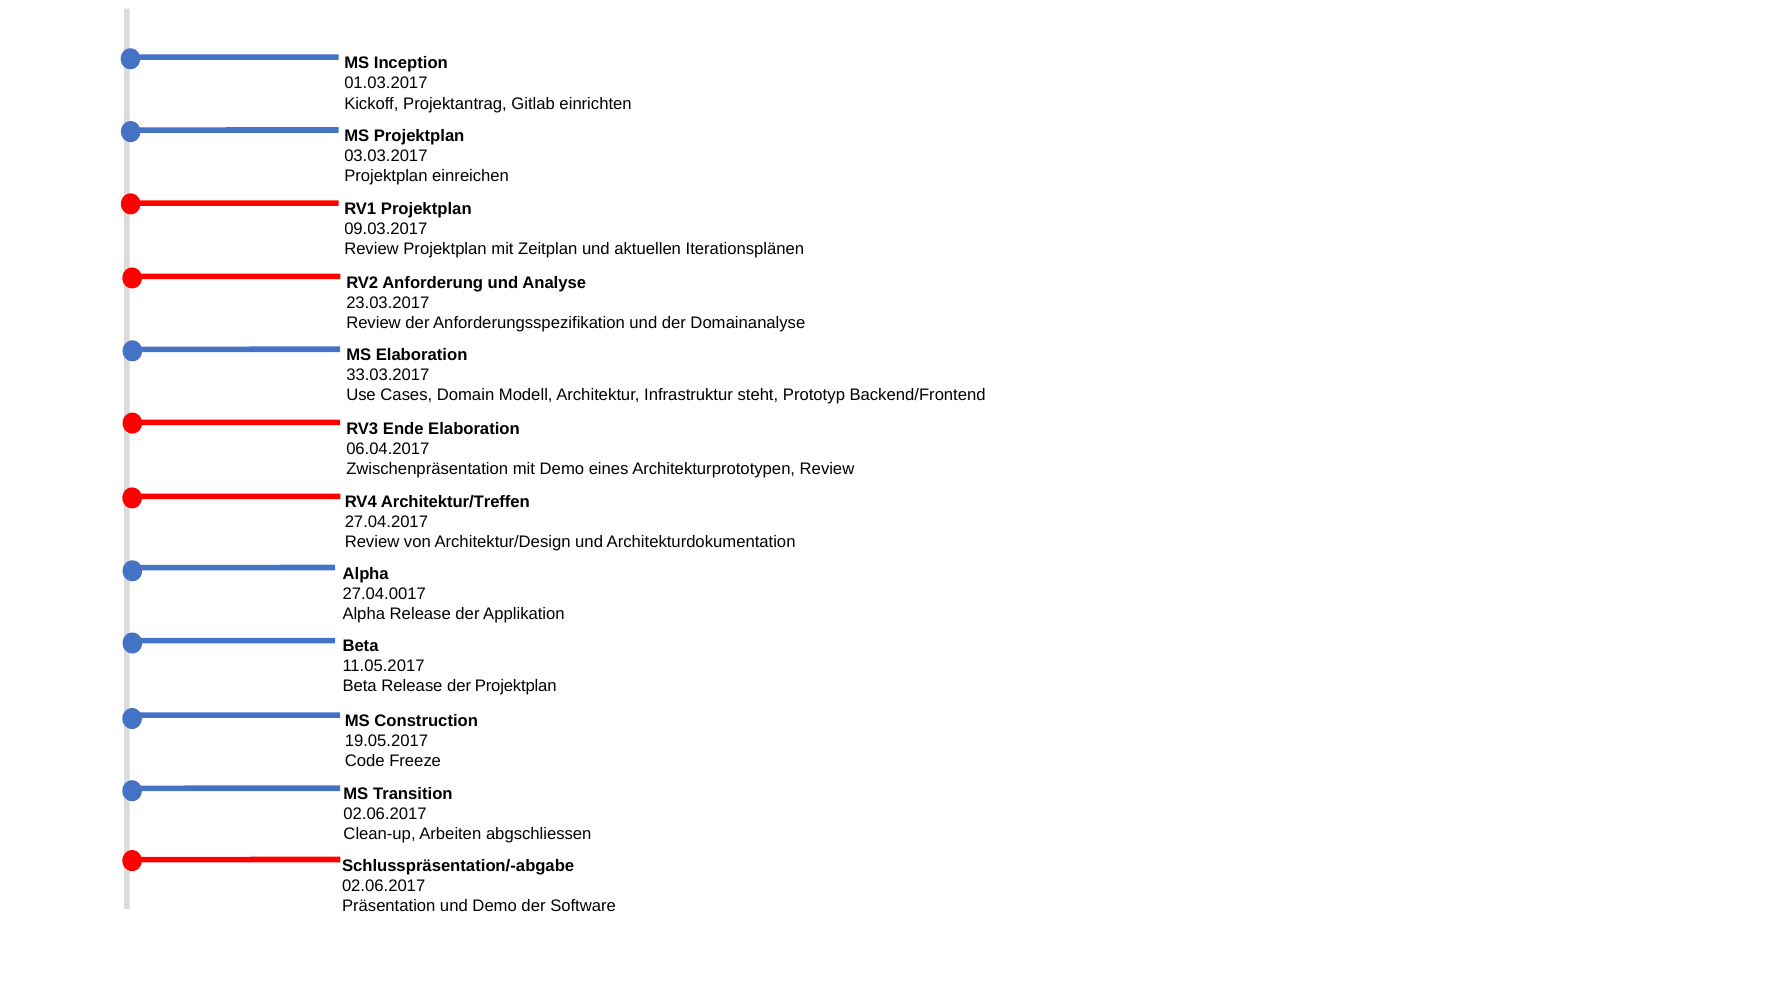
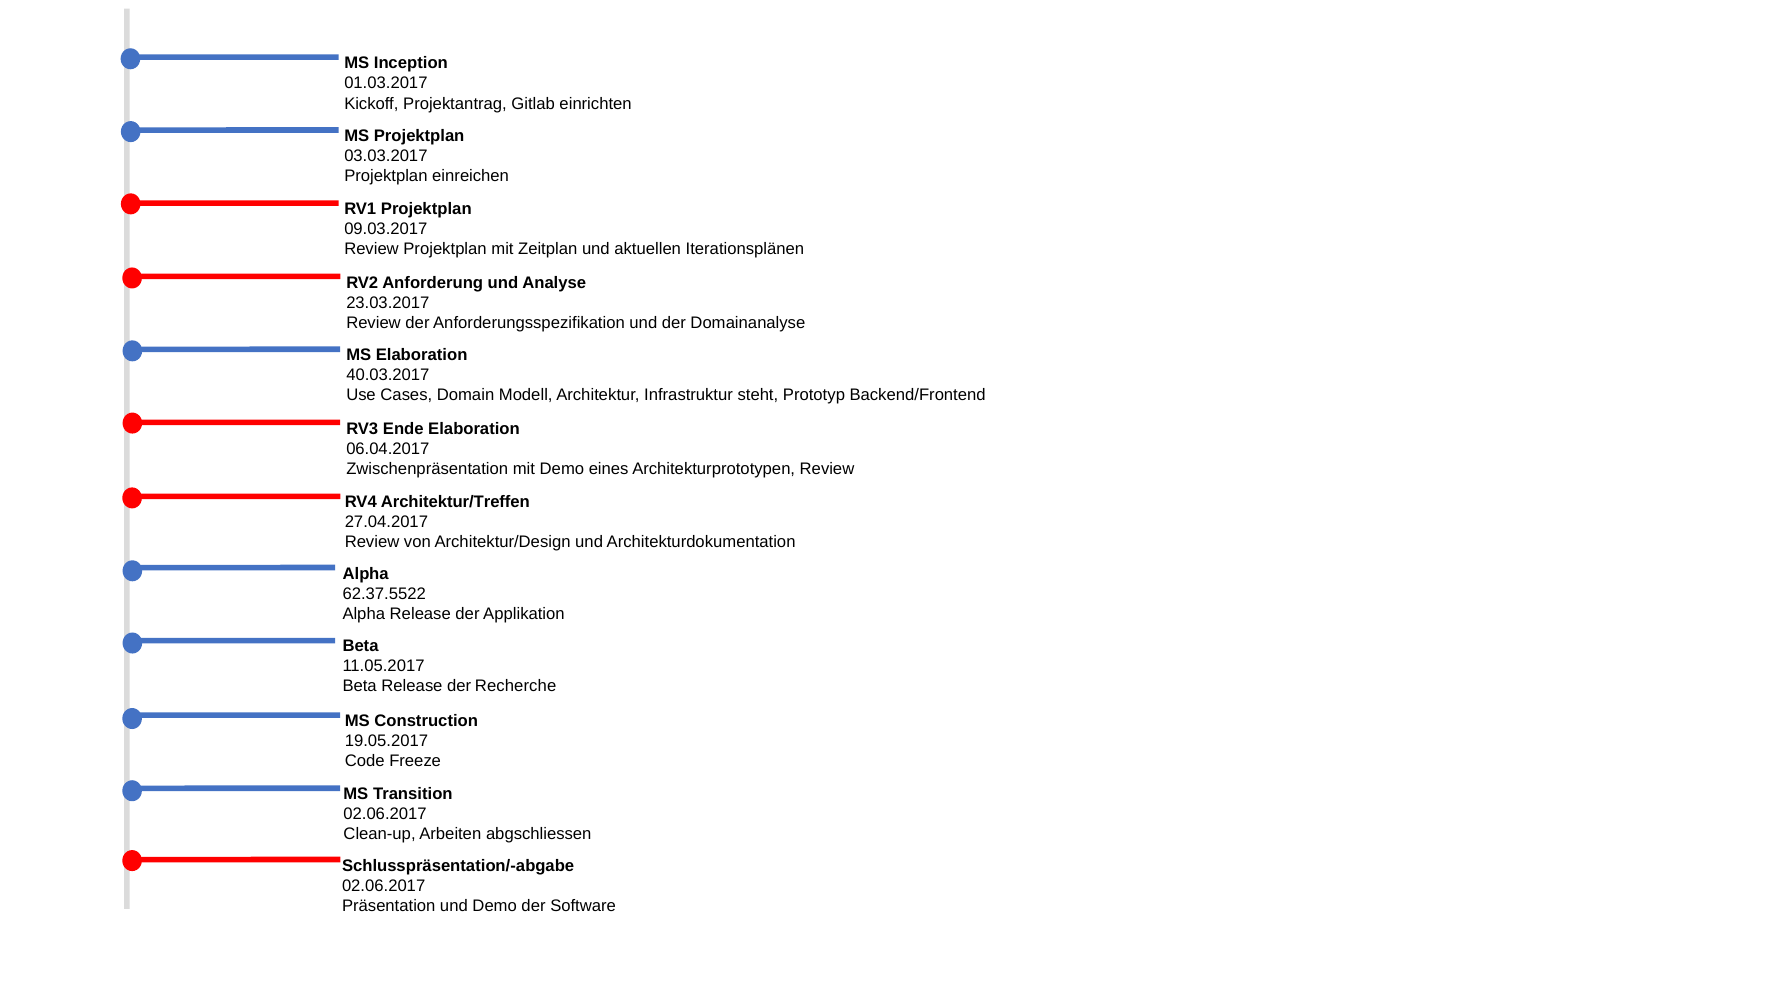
33.03.2017: 33.03.2017 -> 40.03.2017
27.04.0017: 27.04.0017 -> 62.37.5522
der Projektplan: Projektplan -> Recherche
